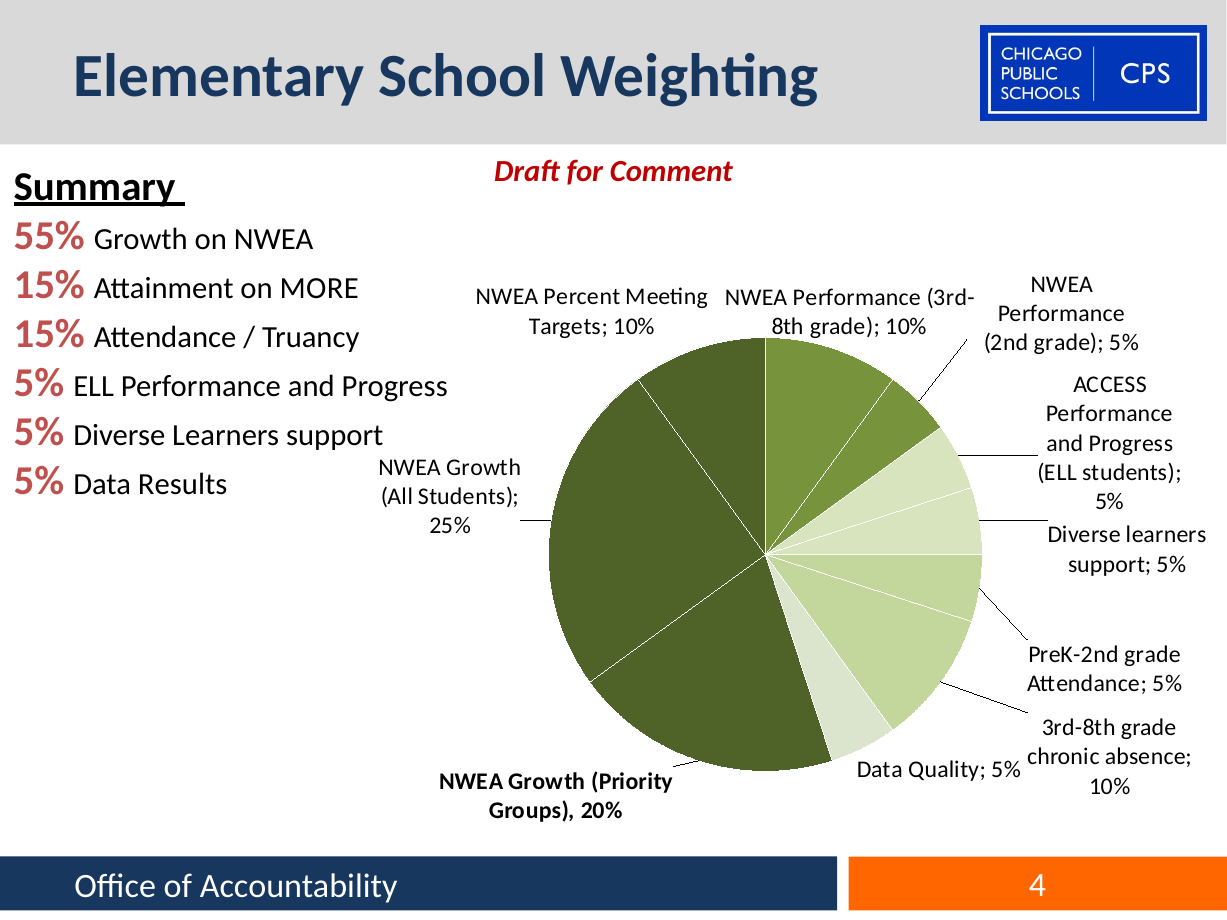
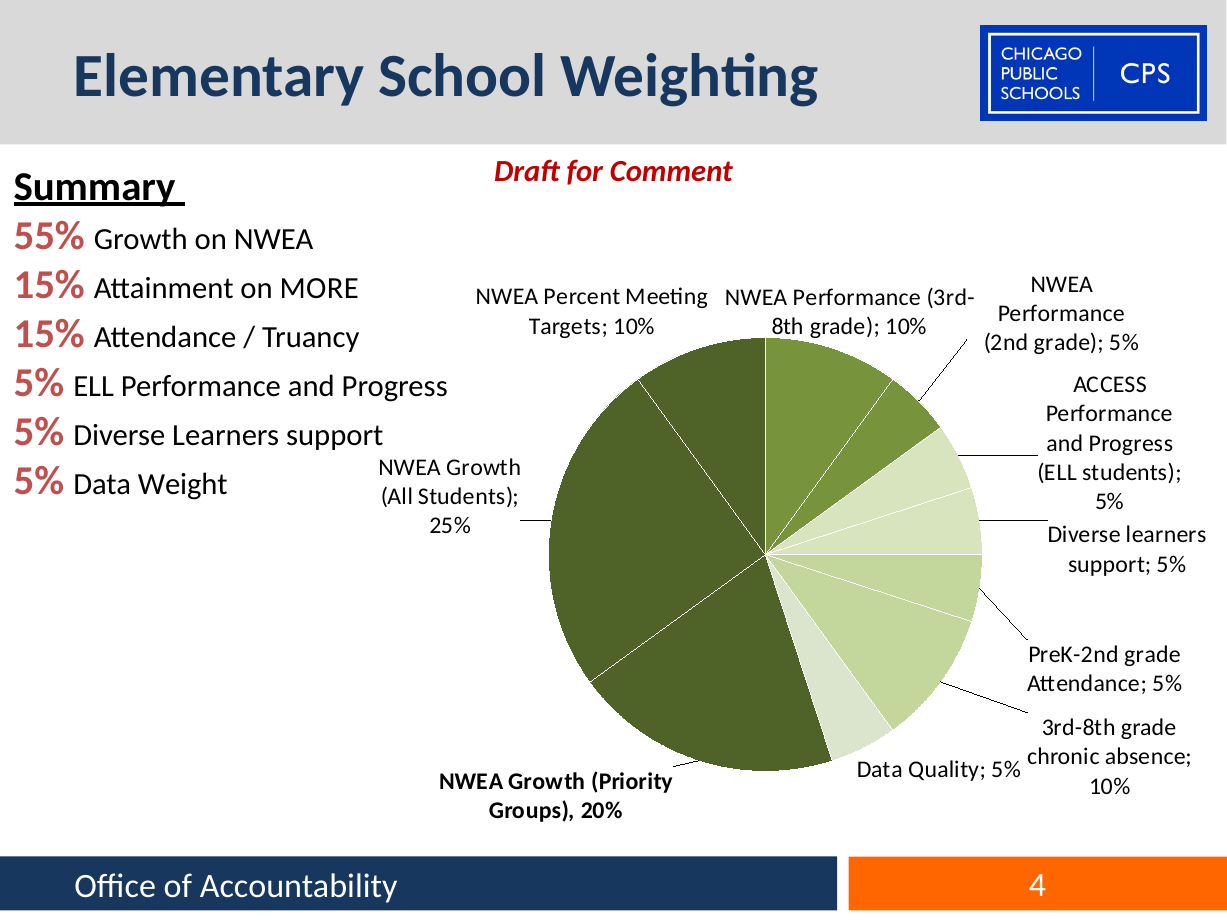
Results: Results -> Weight
